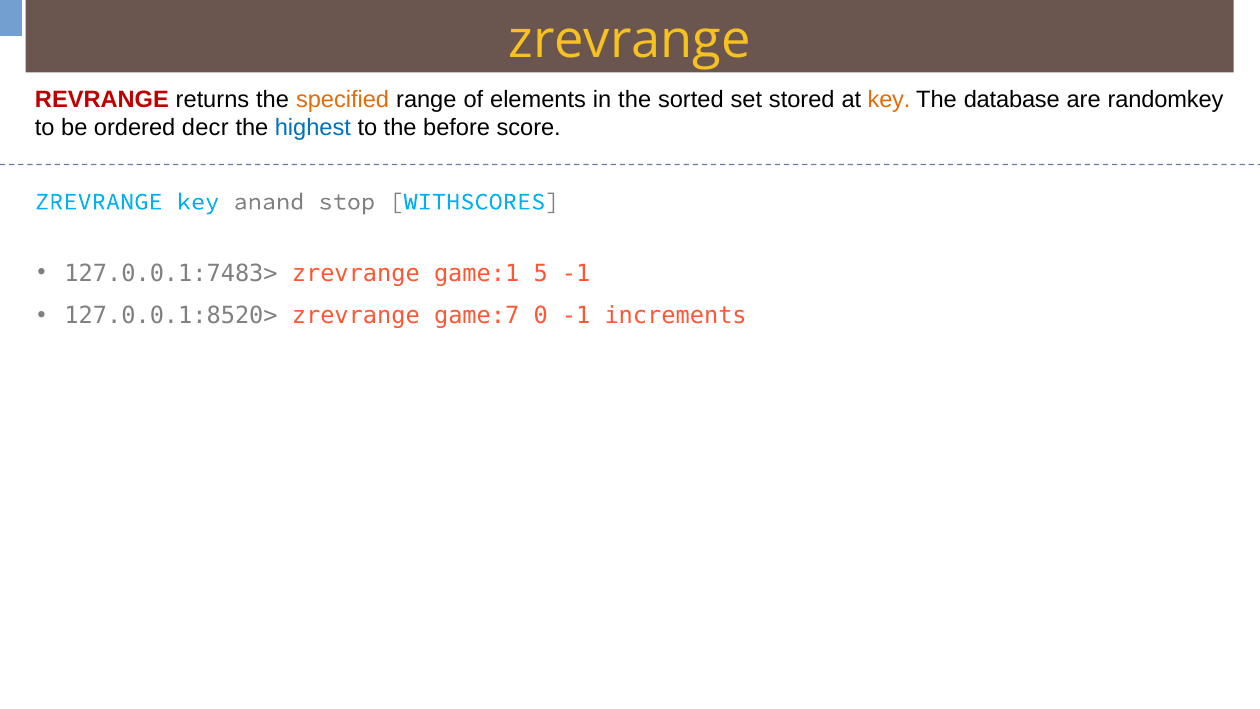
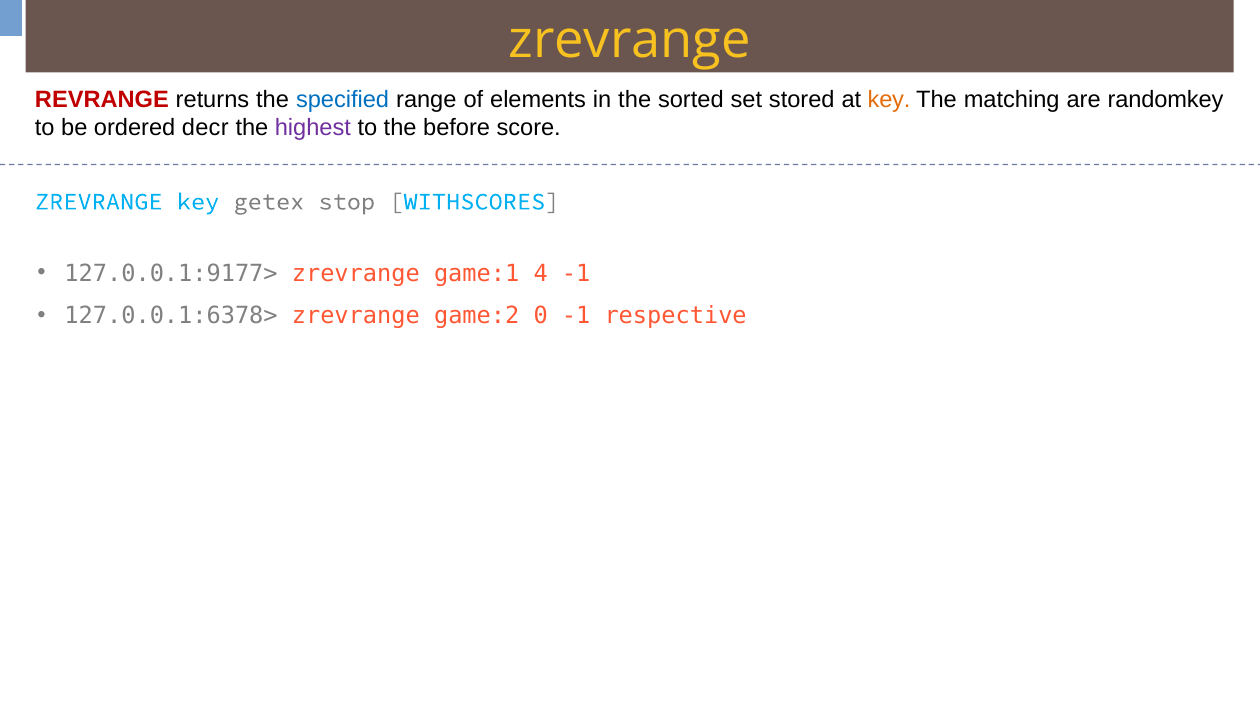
specified colour: orange -> blue
database: database -> matching
highest colour: blue -> purple
anand: anand -> getex
127.0.0.1:7483>: 127.0.0.1:7483> -> 127.0.0.1:9177>
5: 5 -> 4
127.0.0.1:8520>: 127.0.0.1:8520> -> 127.0.0.1:6378>
game:7: game:7 -> game:2
increments: increments -> respective
